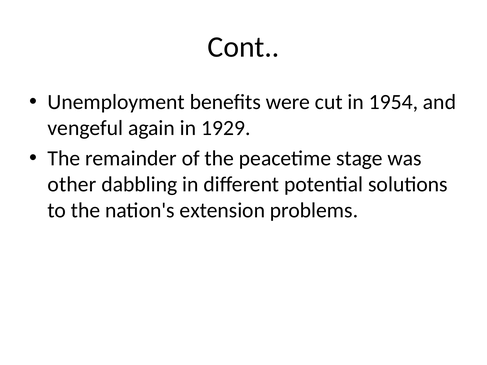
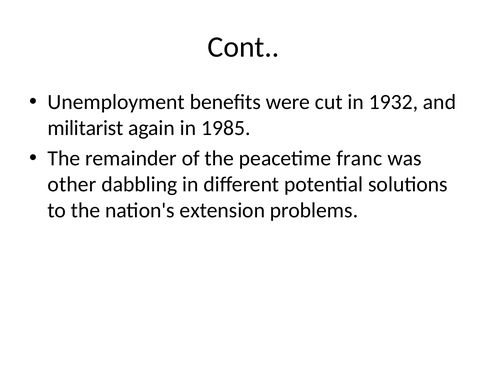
1954: 1954 -> 1932
vengeful: vengeful -> militarist
1929: 1929 -> 1985
stage: stage -> franc
